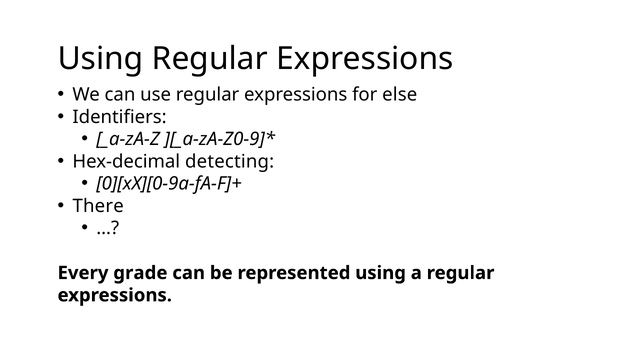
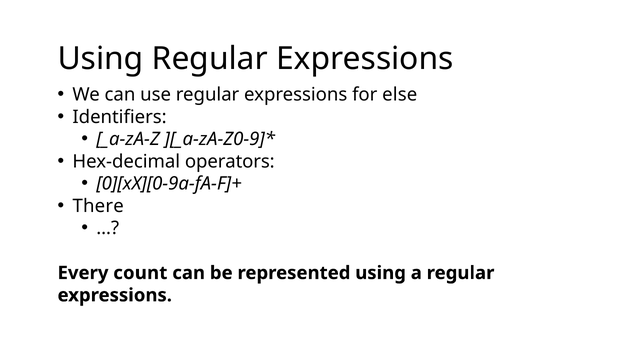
detecting: detecting -> operators
grade: grade -> count
